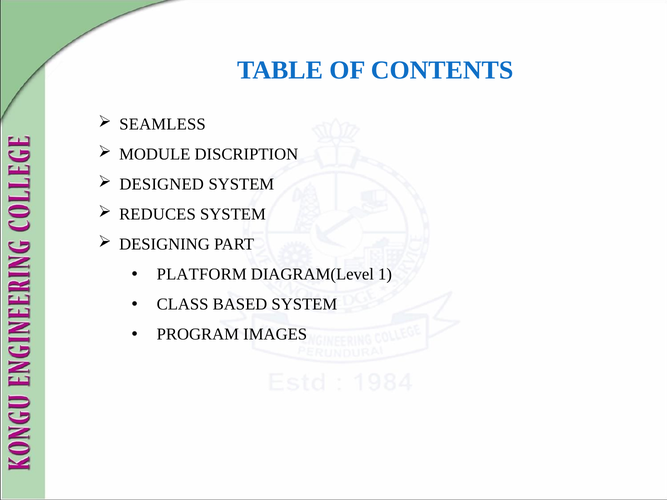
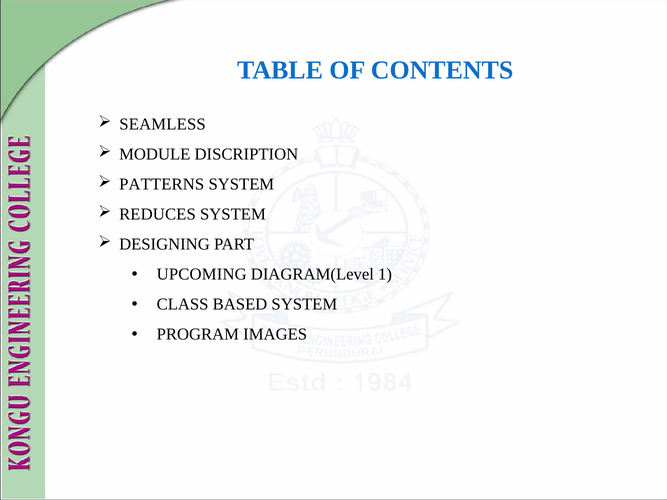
DESIGNED: DESIGNED -> PATTERNS
PLATFORM: PLATFORM -> UPCOMING
